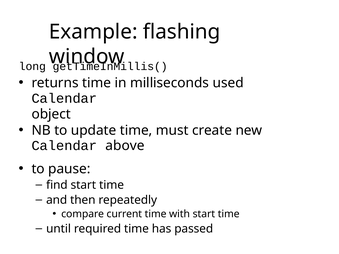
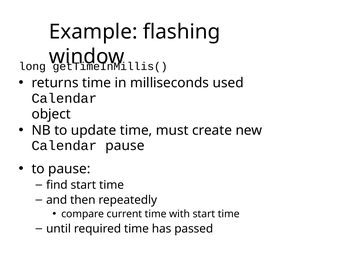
Calendar above: above -> pause
